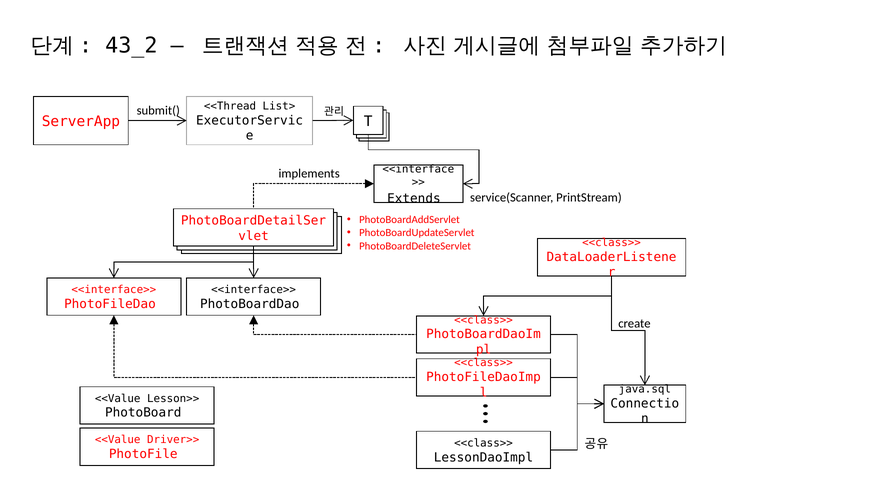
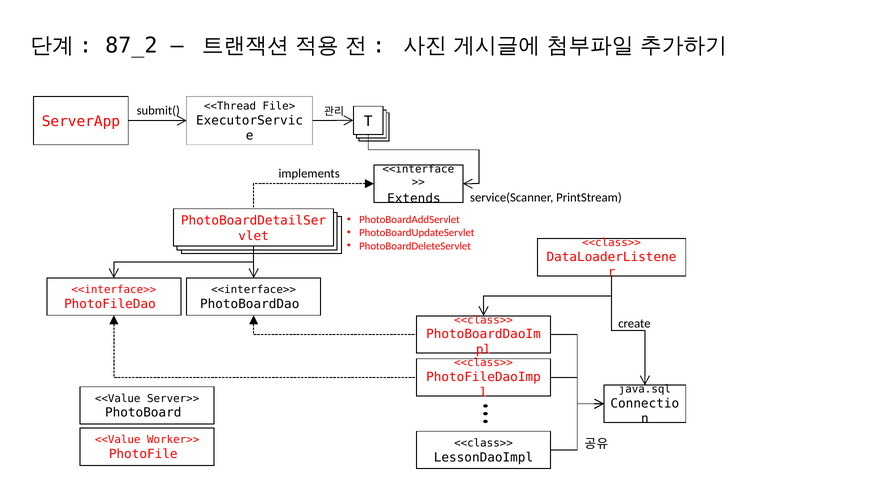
43_2: 43_2 -> 87_2
List>: List> -> File>
Lesson>>: Lesson>> -> Server>>
Driver>>: Driver>> -> Worker>>
